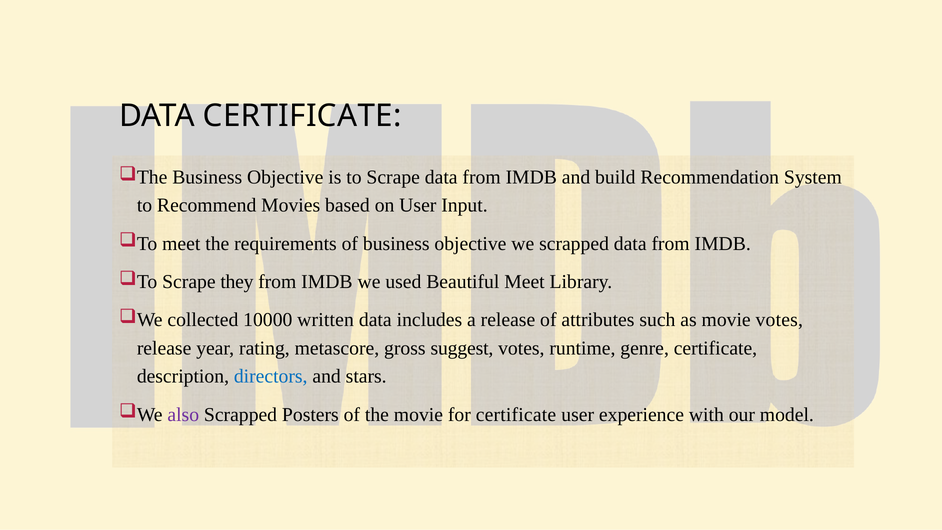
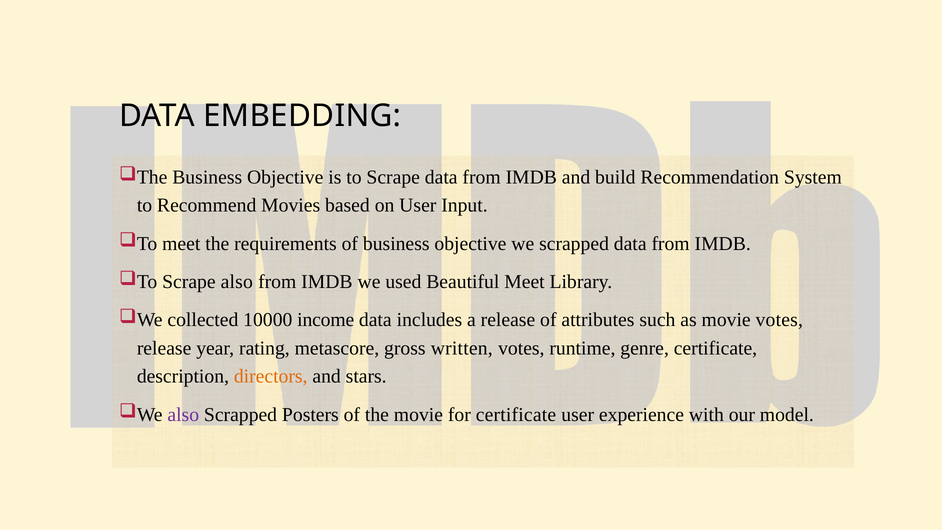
DATA CERTIFICATE: CERTIFICATE -> EMBEDDING
Scrape they: they -> also
written: written -> income
suggest: suggest -> written
directors colour: blue -> orange
